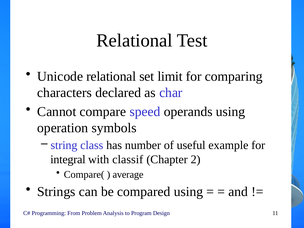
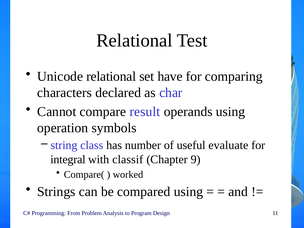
limit: limit -> have
speed: speed -> result
example: example -> evaluate
2: 2 -> 9
average: average -> worked
